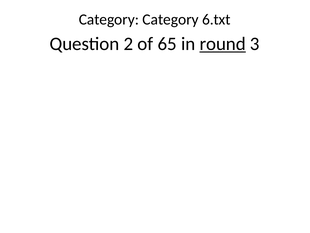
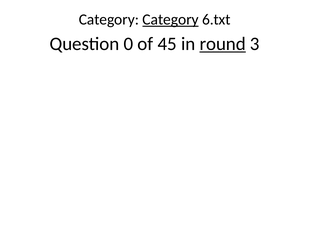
Category at (171, 20) underline: none -> present
2: 2 -> 0
65: 65 -> 45
